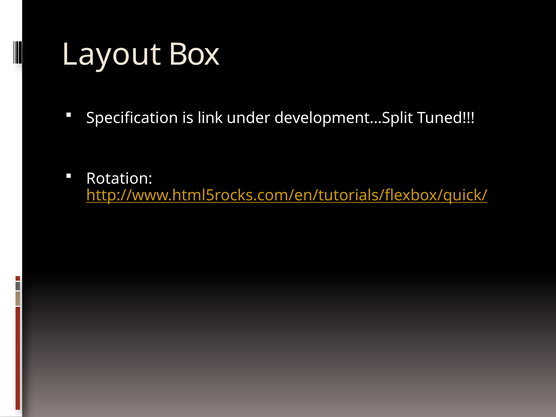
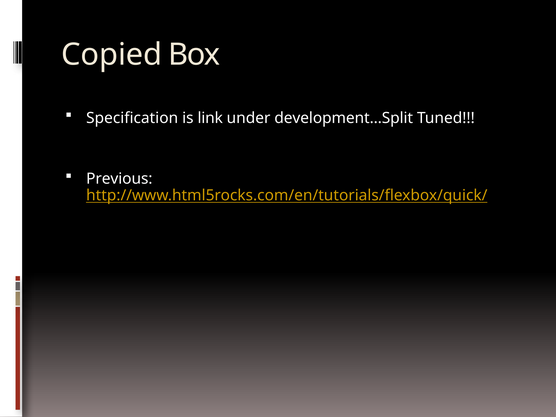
Layout: Layout -> Copied
Rotation: Rotation -> Previous
